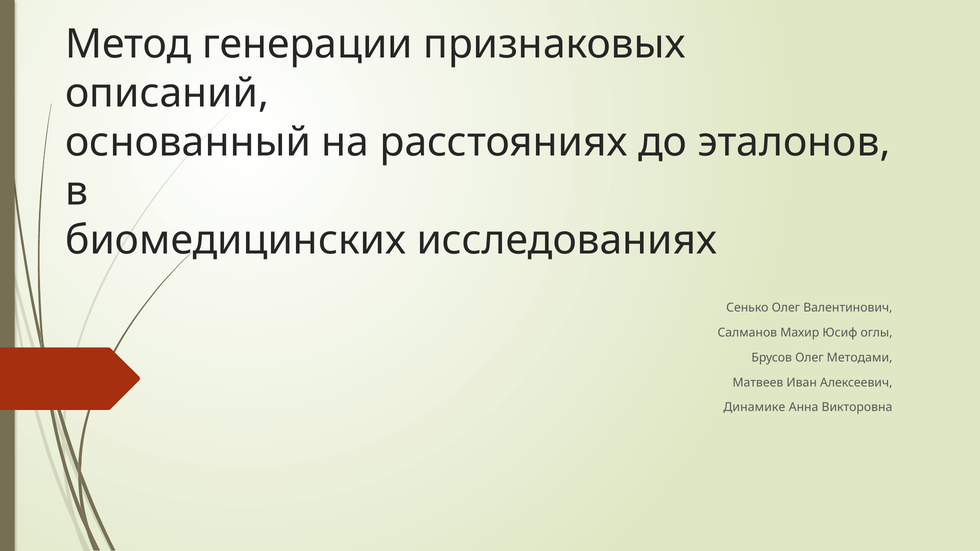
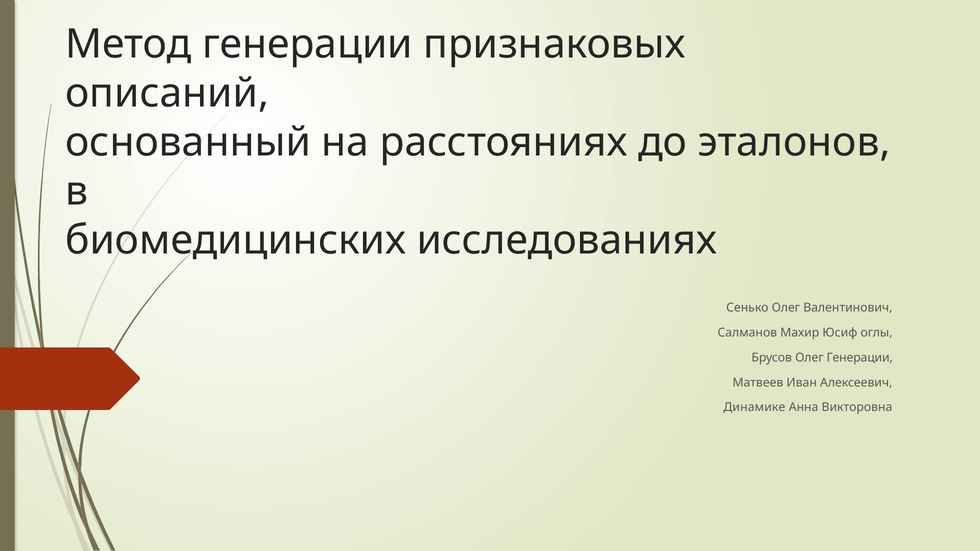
Олег Методами: Методами -> Генерации
